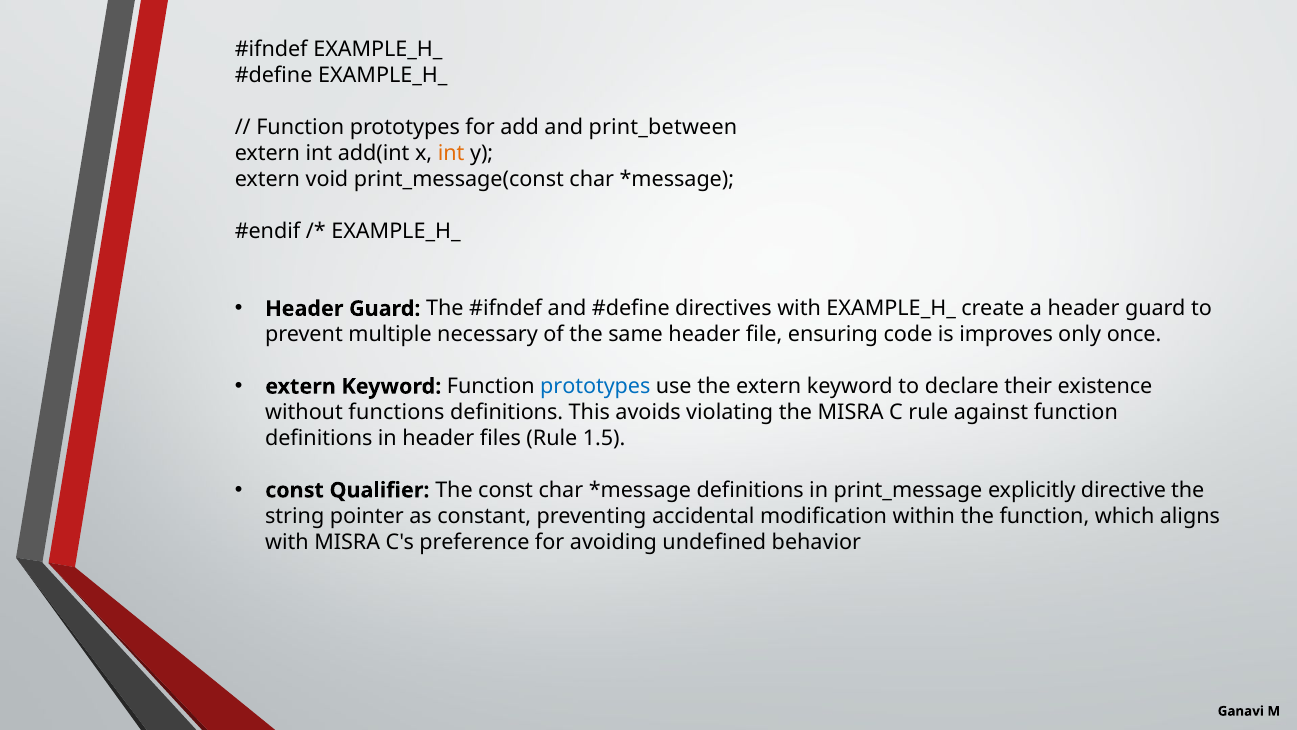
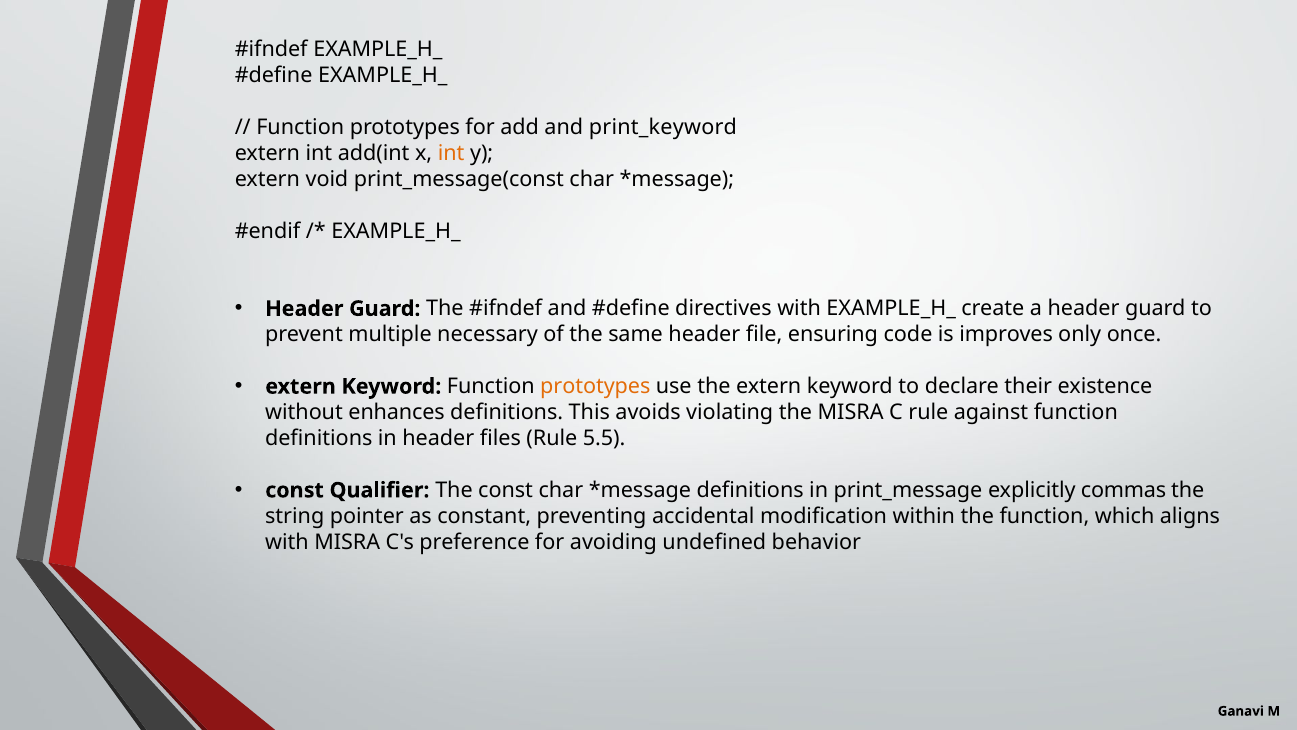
print_between: print_between -> print_keyword
prototypes at (595, 386) colour: blue -> orange
functions: functions -> enhances
1.5: 1.5 -> 5.5
directive: directive -> commas
